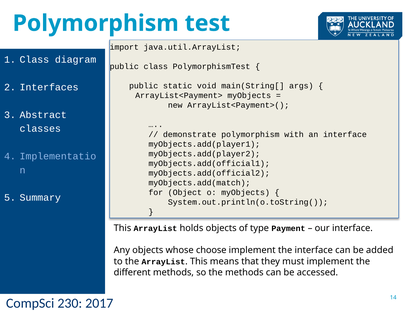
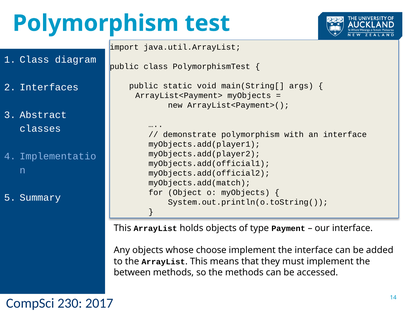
different: different -> between
